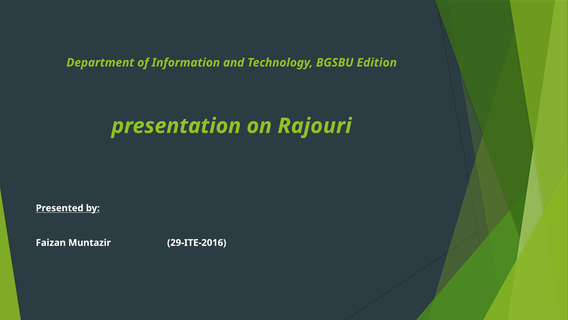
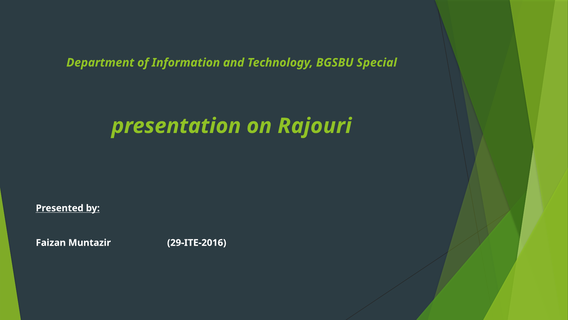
Edition: Edition -> Special
